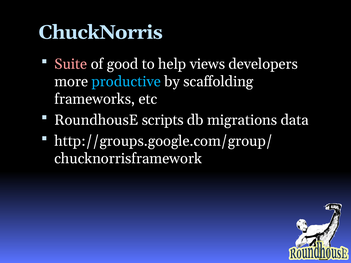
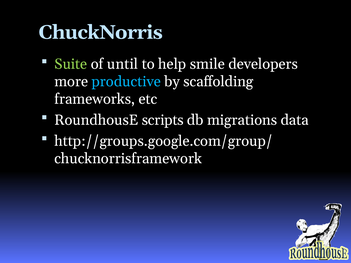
Suite colour: pink -> light green
good: good -> until
views: views -> smile
